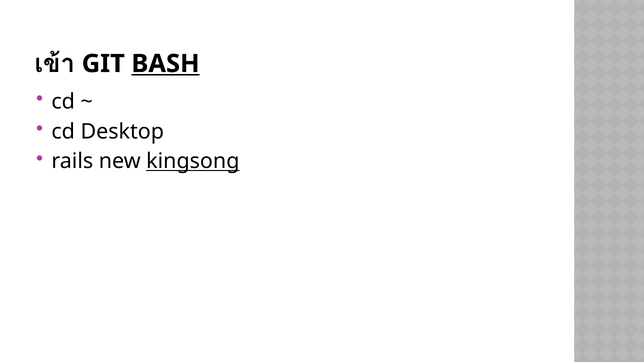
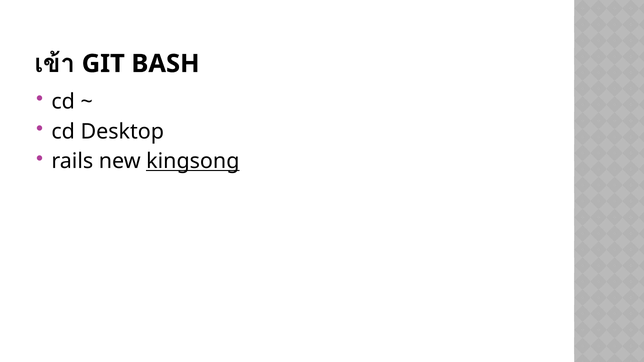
BASH underline: present -> none
